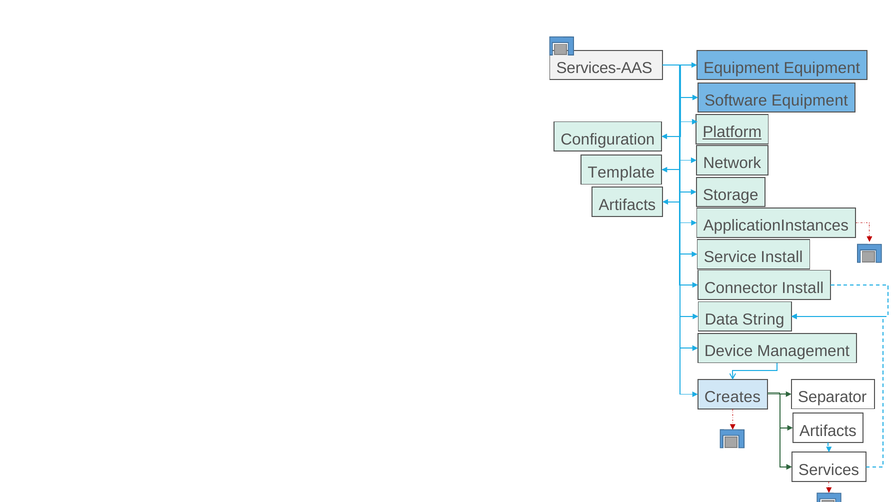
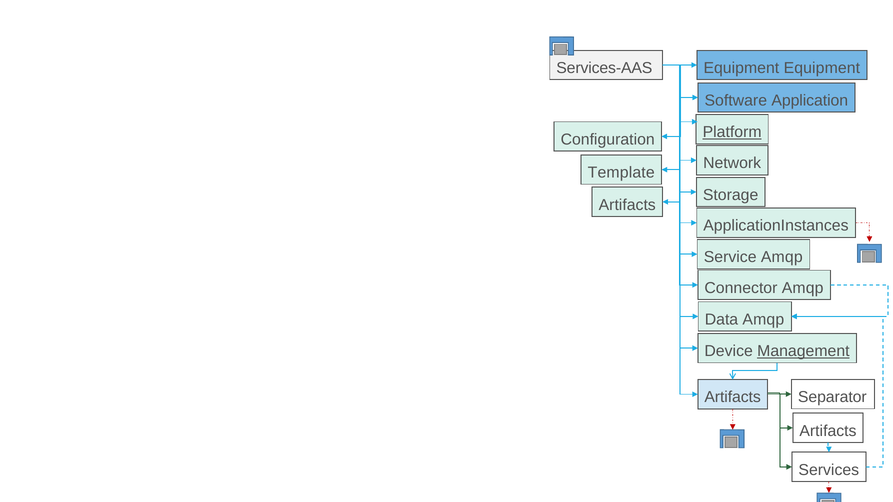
Software Equipment: Equipment -> Application
Service Install: Install -> Amqp
Connector Install: Install -> Amqp
Data String: String -> Amqp
Management underline: none -> present
Creates at (732, 397): Creates -> Artifacts
